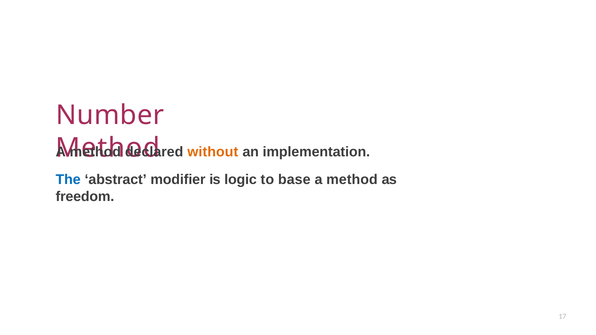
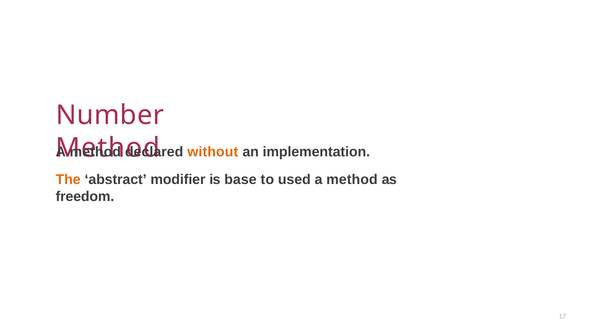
The colour: blue -> orange
logic: logic -> base
base: base -> used
